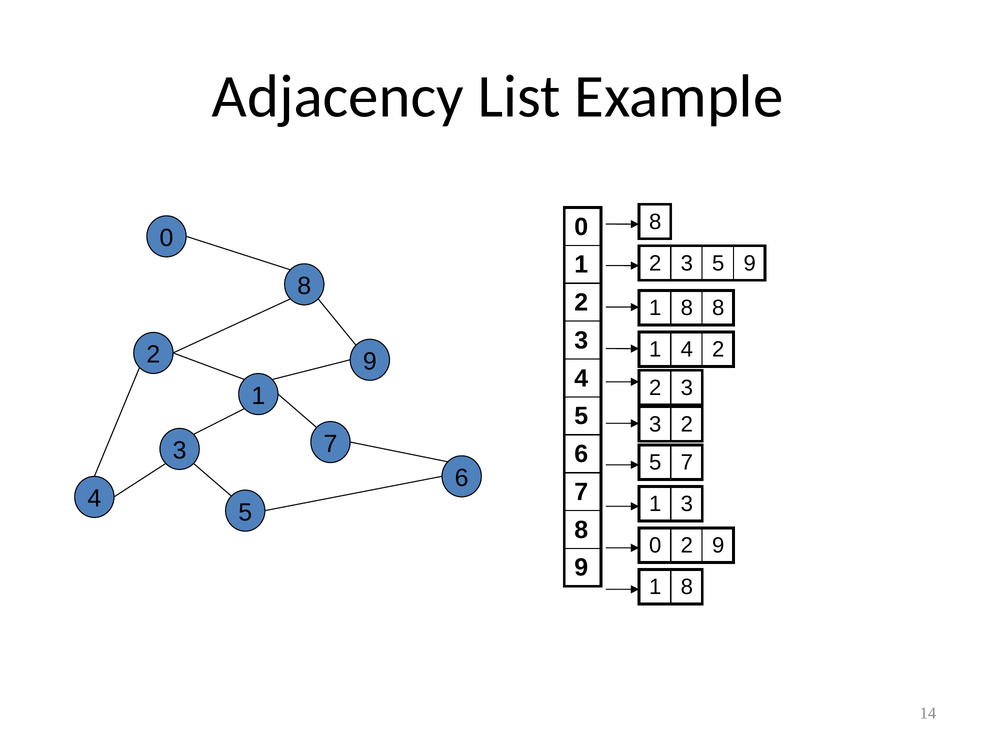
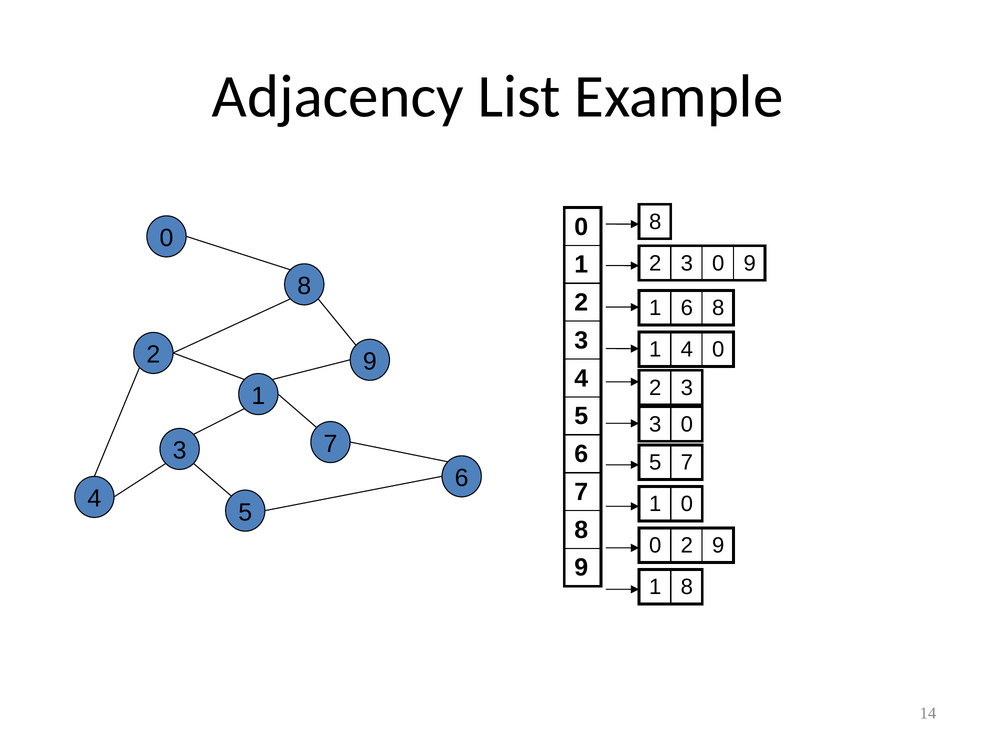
2 3 5: 5 -> 0
8 at (687, 308): 8 -> 6
4 2: 2 -> 0
2 at (687, 424): 2 -> 0
1 3: 3 -> 0
